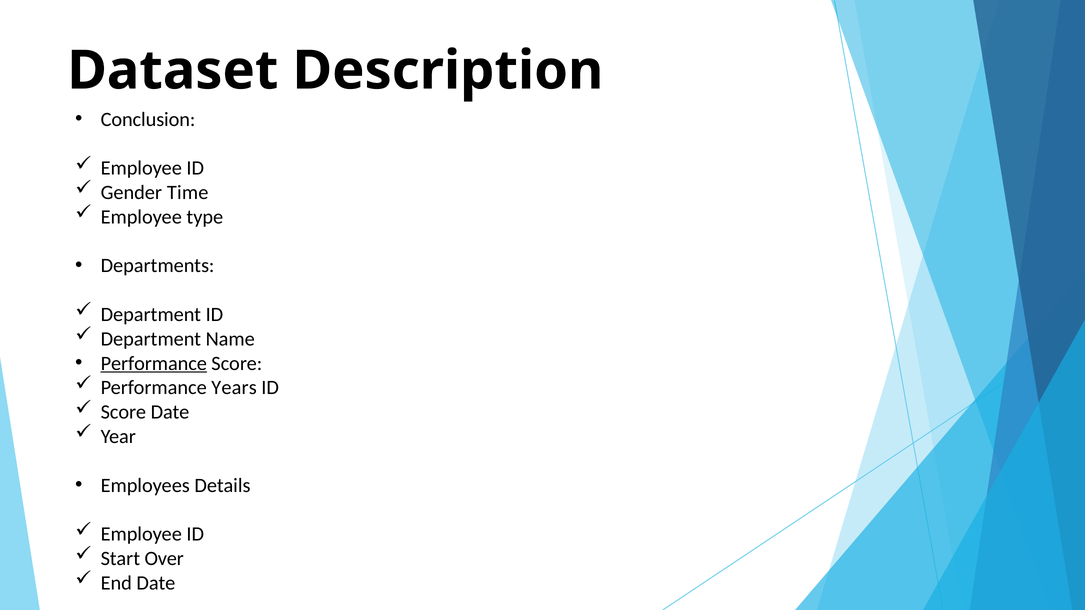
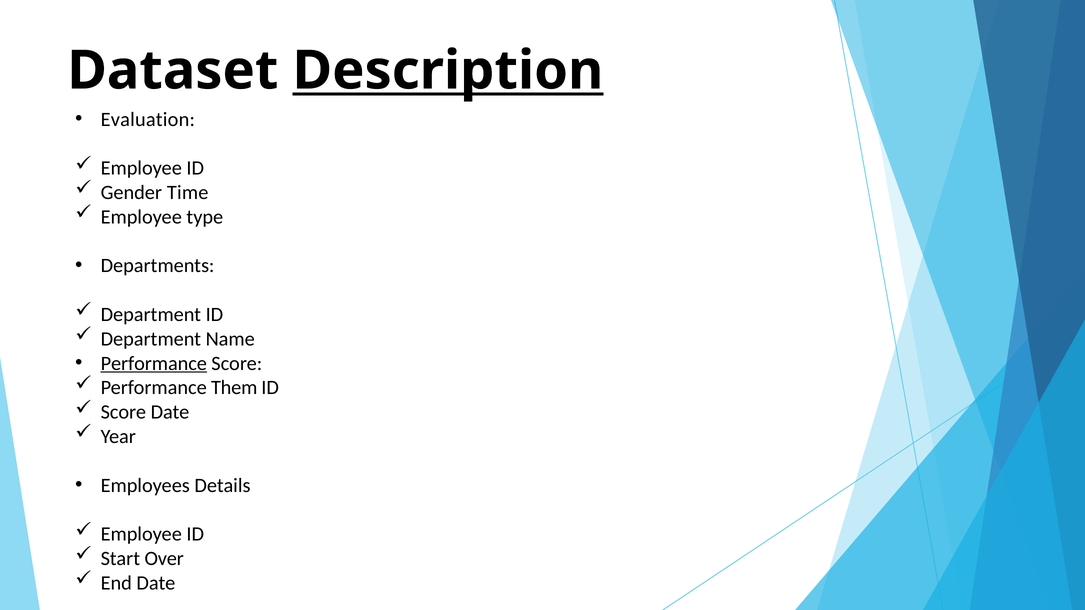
Description underline: none -> present
Conclusion: Conclusion -> Evaluation
Years: Years -> Them
